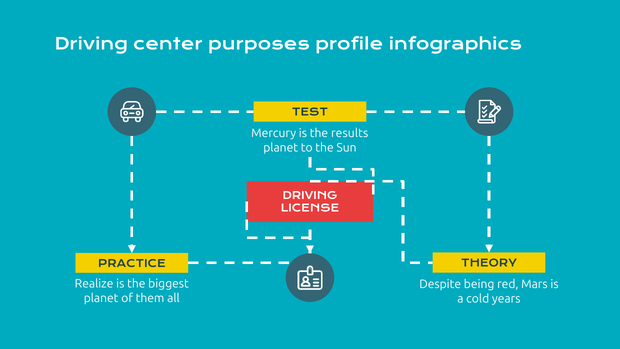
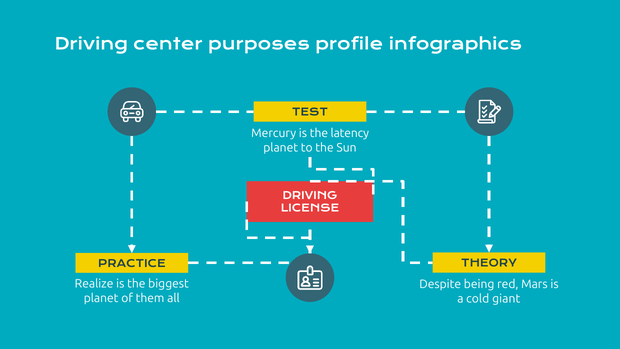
results: results -> latency
years: years -> giant
